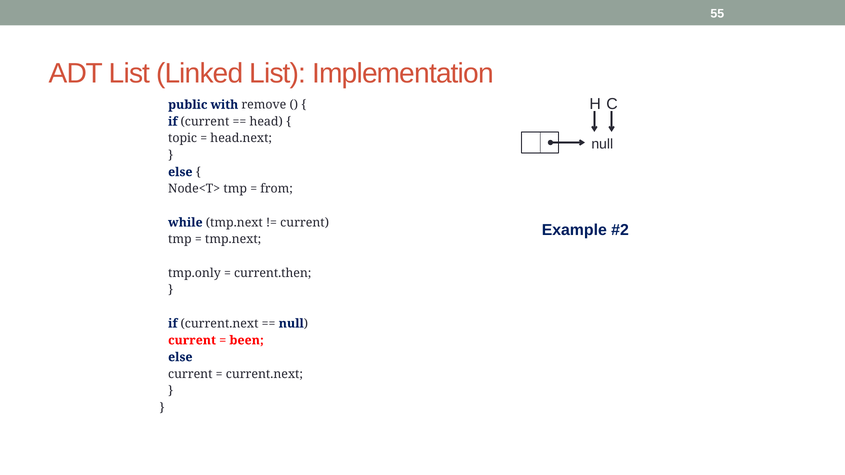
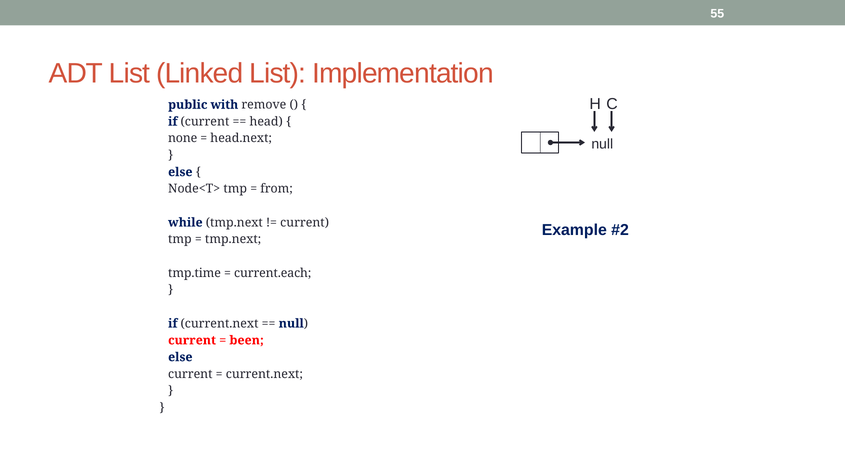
topic: topic -> none
tmp.only: tmp.only -> tmp.time
current.then: current.then -> current.each
